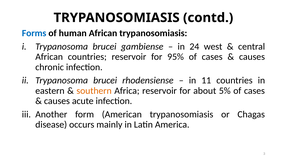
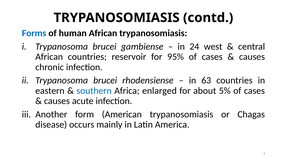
11: 11 -> 63
southern colour: orange -> blue
Africa reservoir: reservoir -> enlarged
